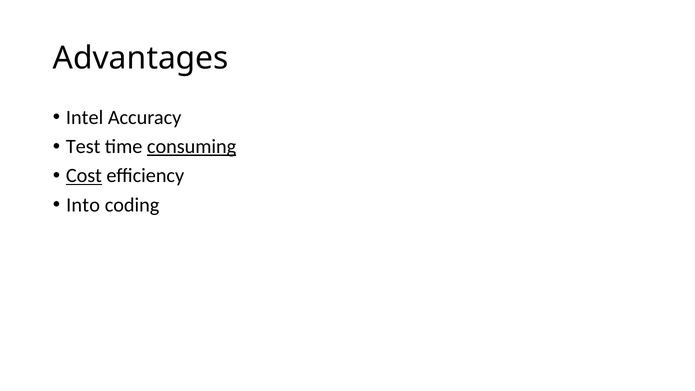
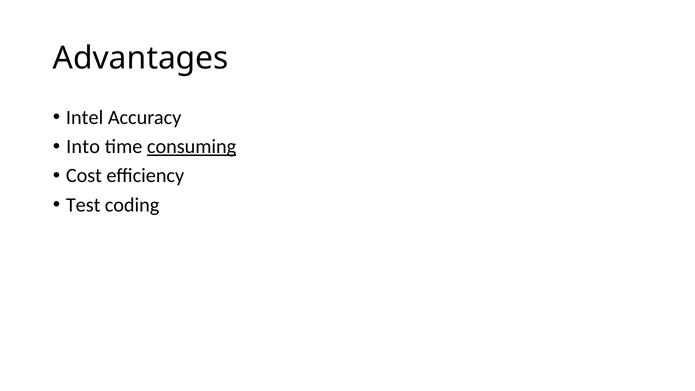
Test: Test -> Into
Cost underline: present -> none
Into: Into -> Test
